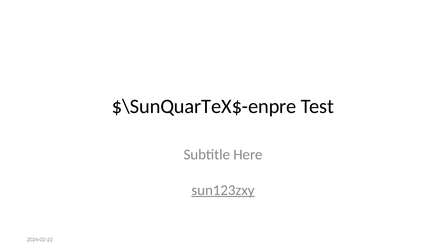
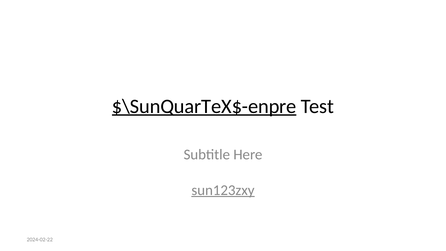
$\SunQuarTeX$-enpre underline: none -> present
